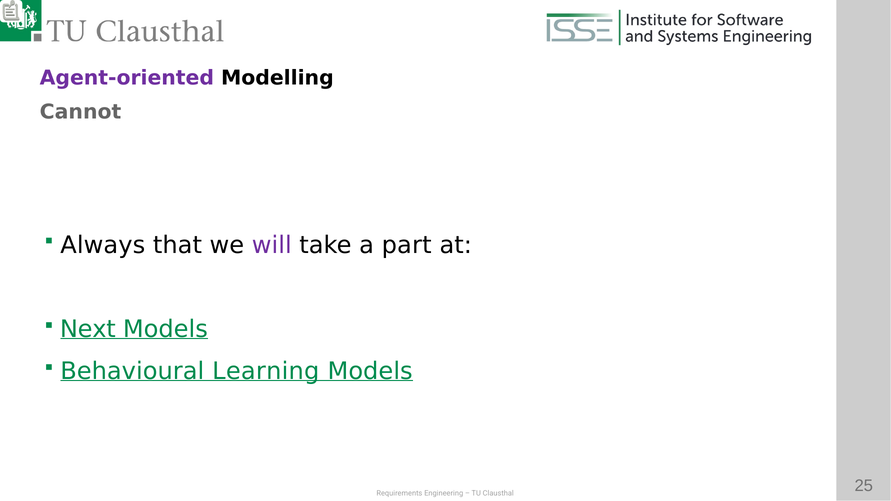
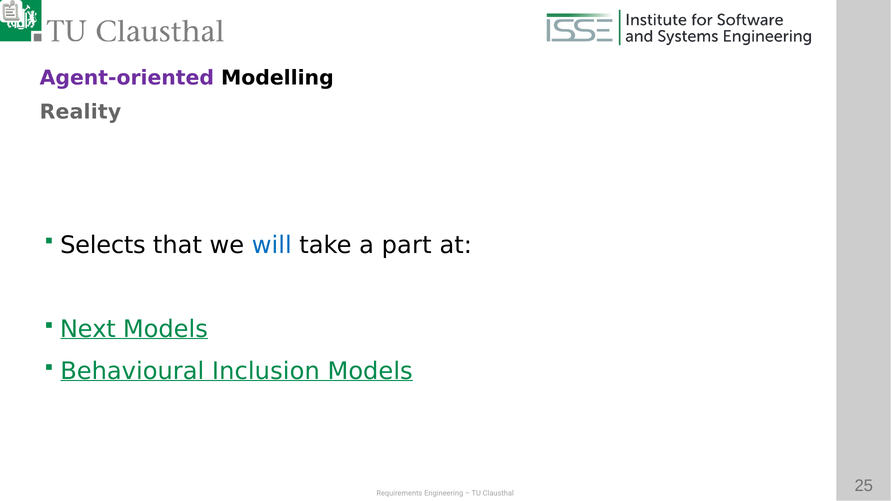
Cannot: Cannot -> Reality
Always: Always -> Selects
will colour: purple -> blue
Learning: Learning -> Inclusion
